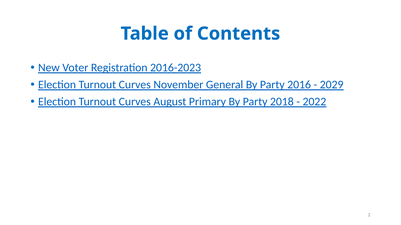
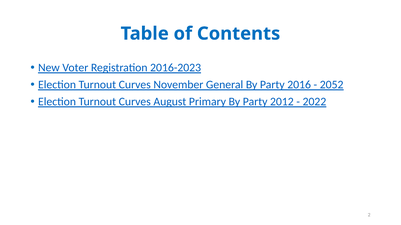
2029: 2029 -> 2052
2018: 2018 -> 2012
